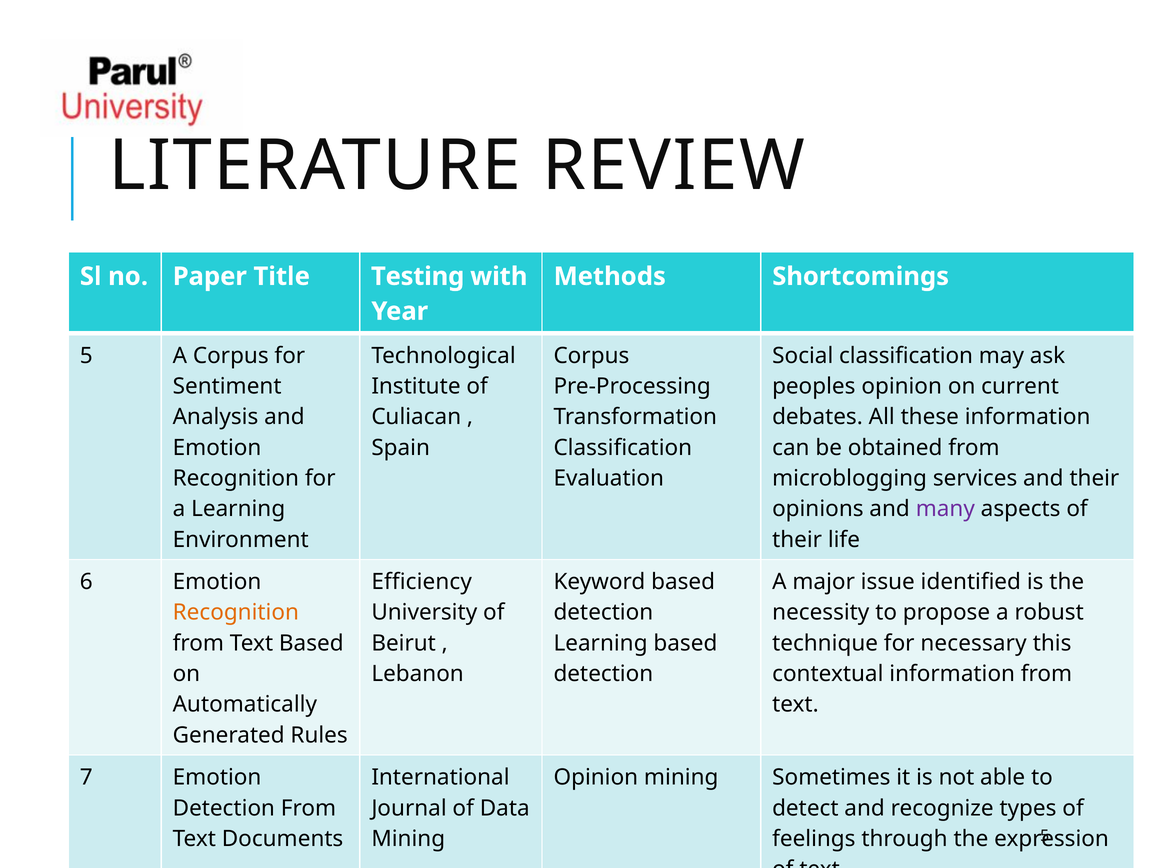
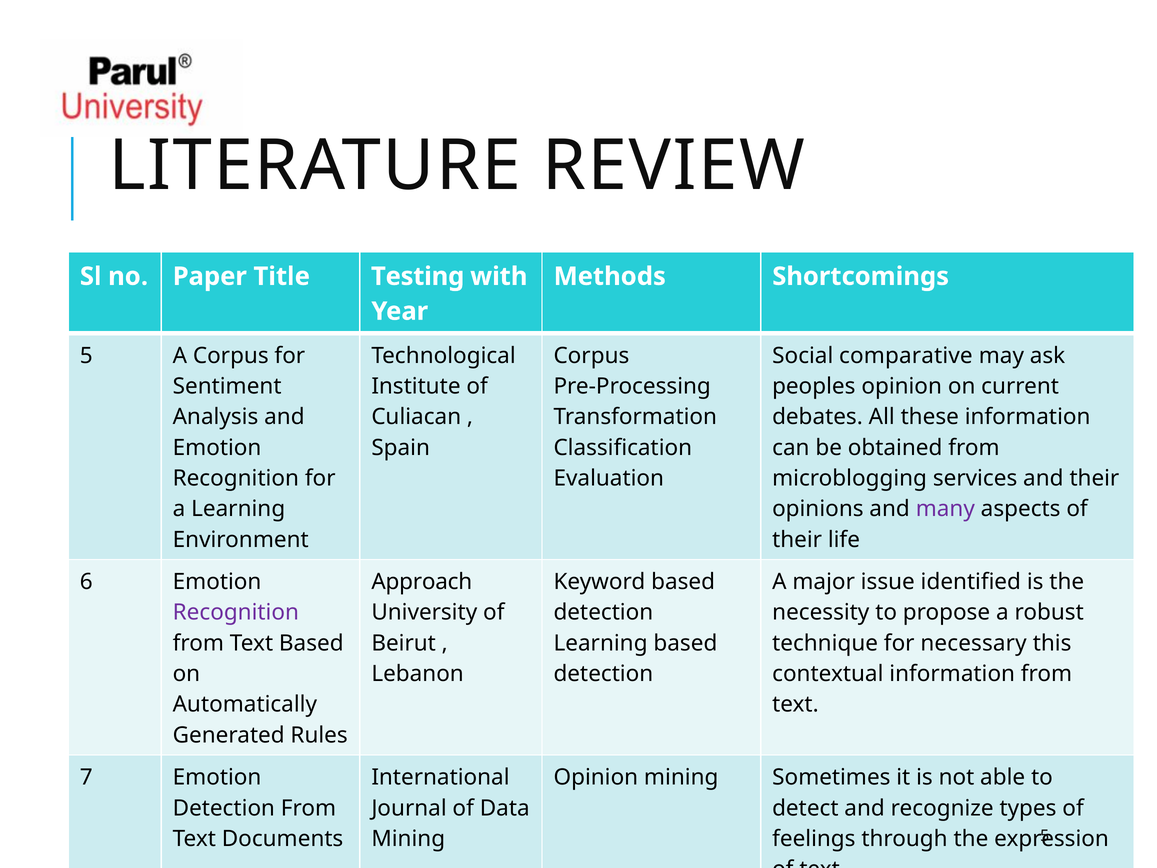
Social classification: classification -> comparative
Efficiency: Efficiency -> Approach
Recognition at (236, 612) colour: orange -> purple
